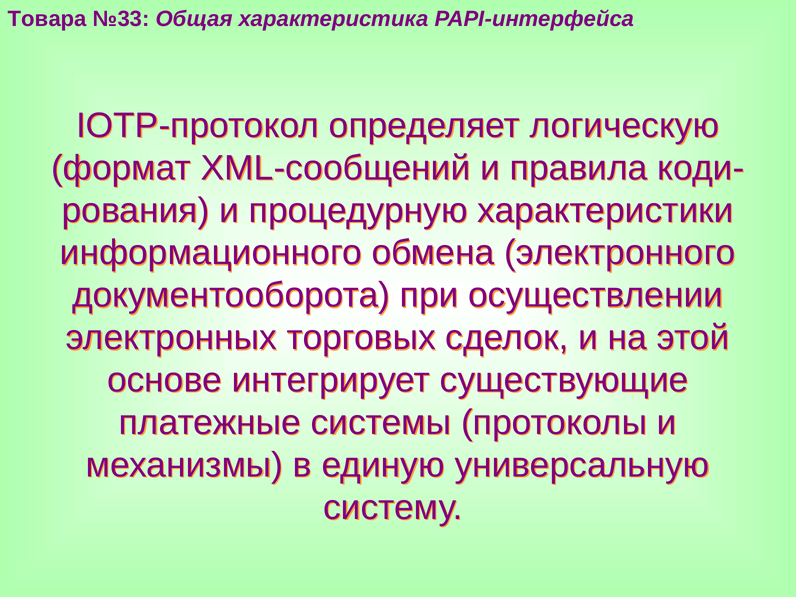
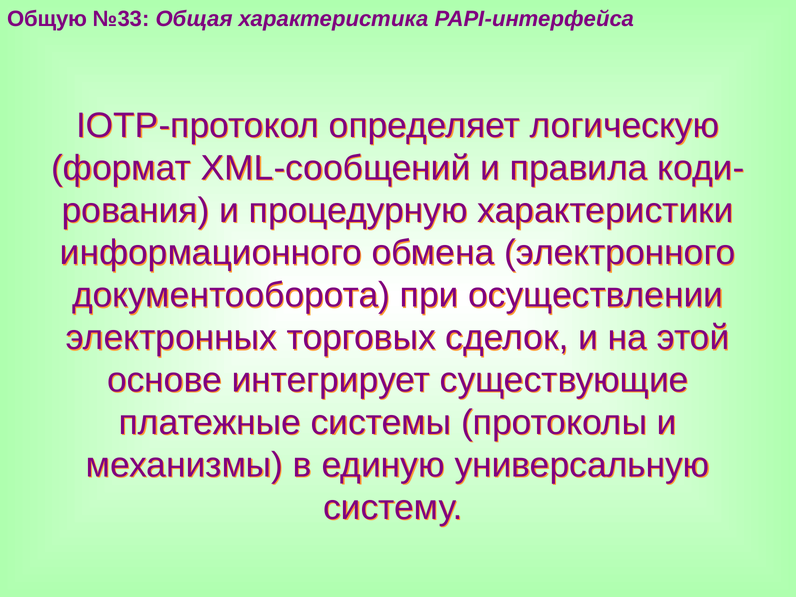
Товара: Товара -> Общую
